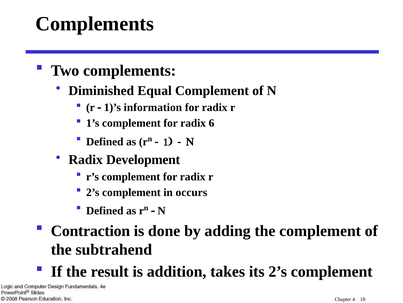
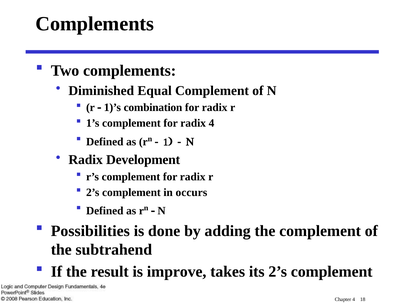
information: information -> combination
radix 6: 6 -> 4
Contraction: Contraction -> Possibilities
addition: addition -> improve
